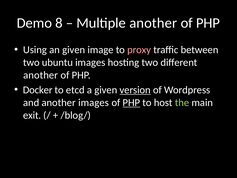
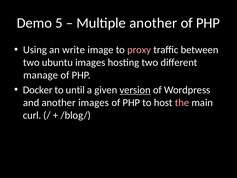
8: 8 -> 5
an given: given -> write
another at (41, 75): another -> manage
etcd: etcd -> until
PHP at (131, 102) underline: present -> none
the colour: light green -> pink
exit: exit -> curl
